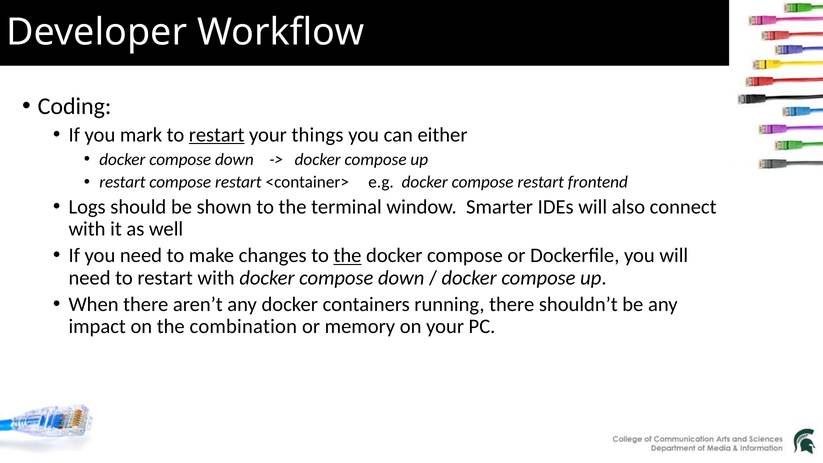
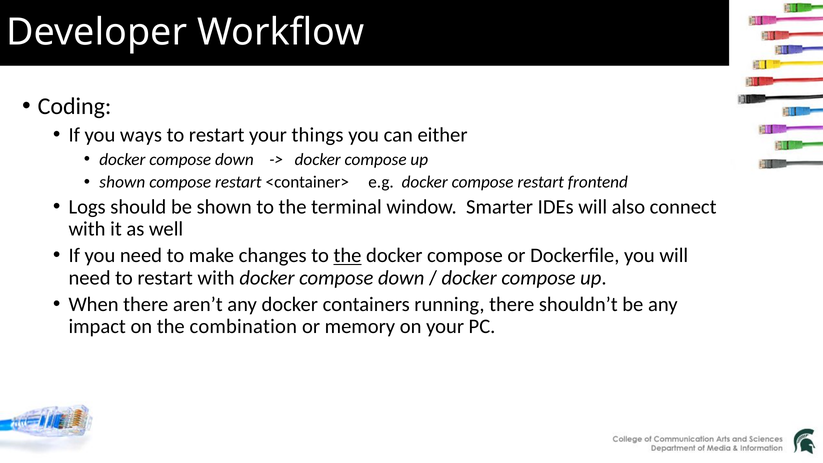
mark: mark -> ways
restart at (217, 135) underline: present -> none
restart at (122, 182): restart -> shown
